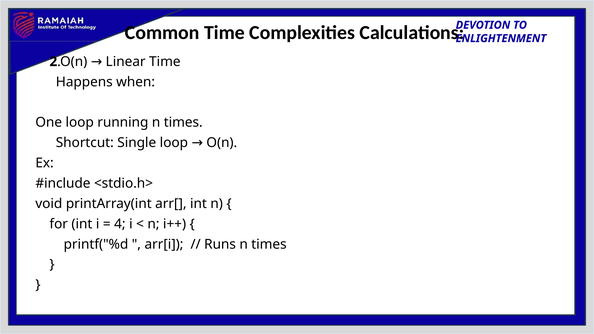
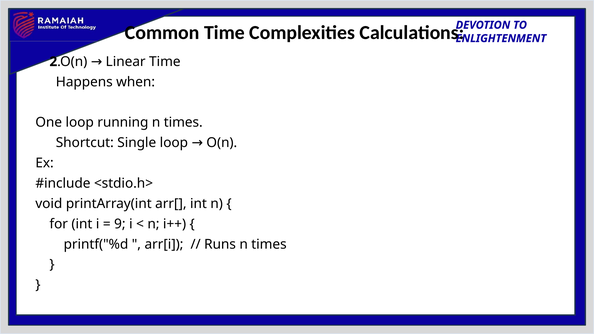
4: 4 -> 9
